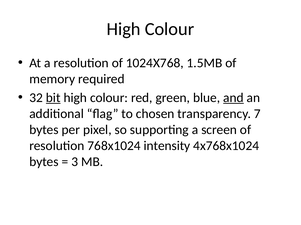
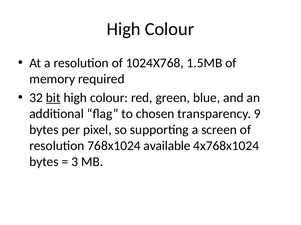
and underline: present -> none
7: 7 -> 9
intensity: intensity -> available
